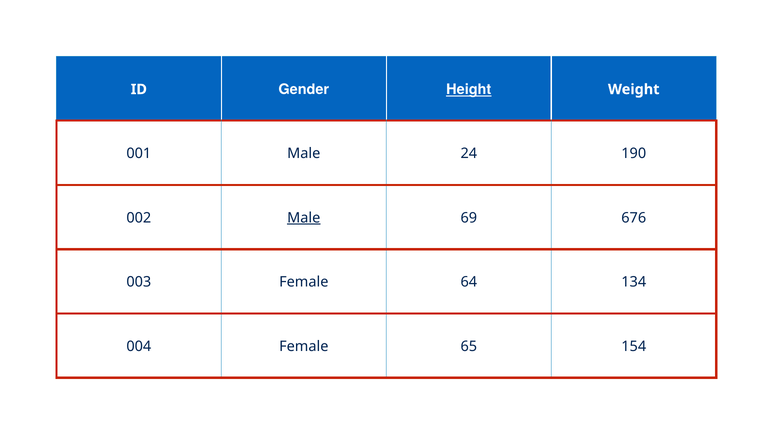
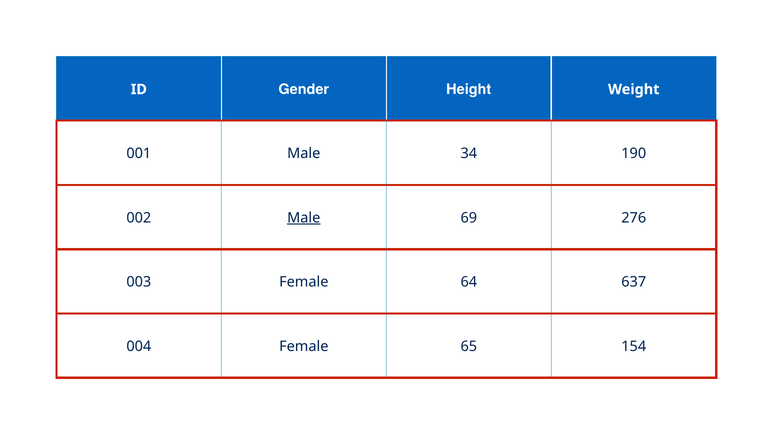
Height underline: present -> none
24: 24 -> 34
676: 676 -> 276
134: 134 -> 637
